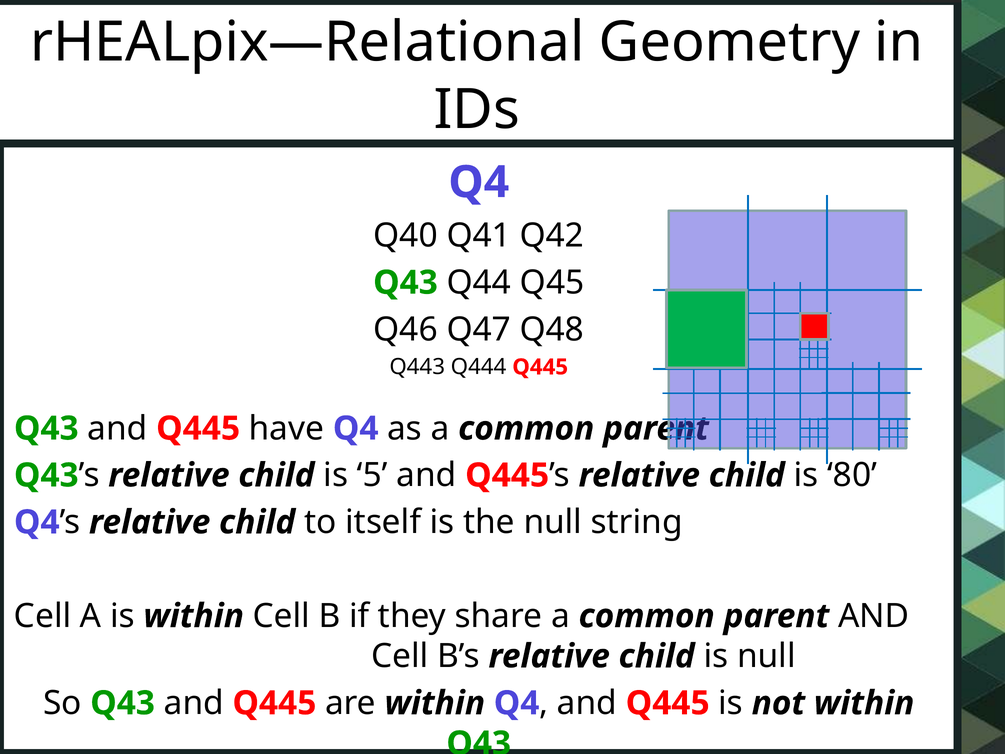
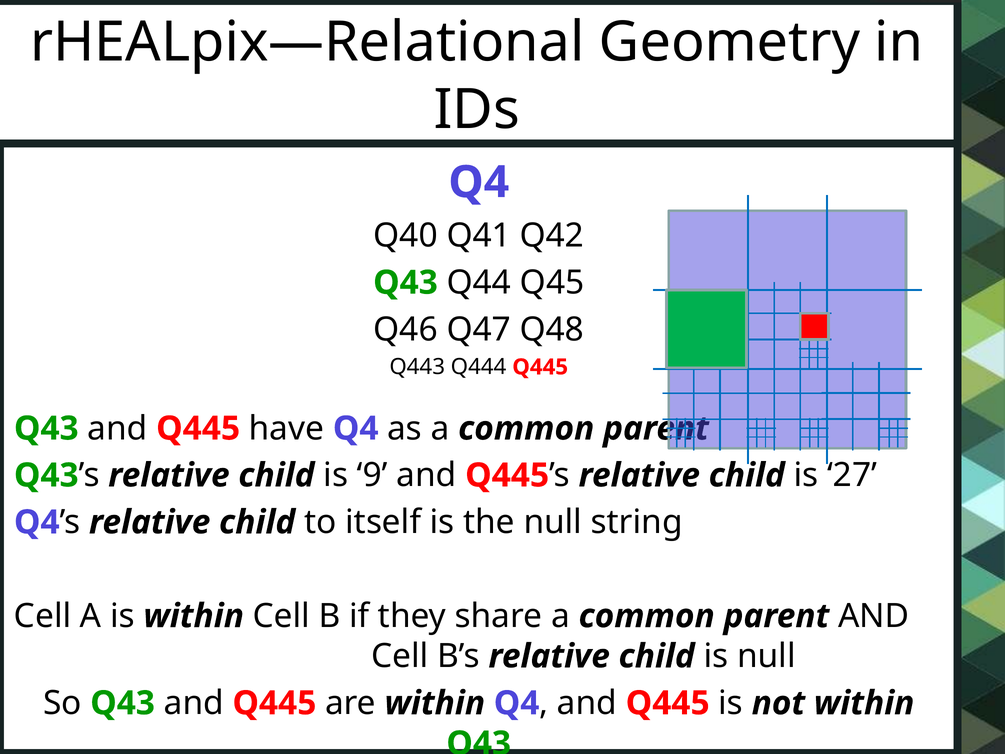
5: 5 -> 9
80: 80 -> 27
